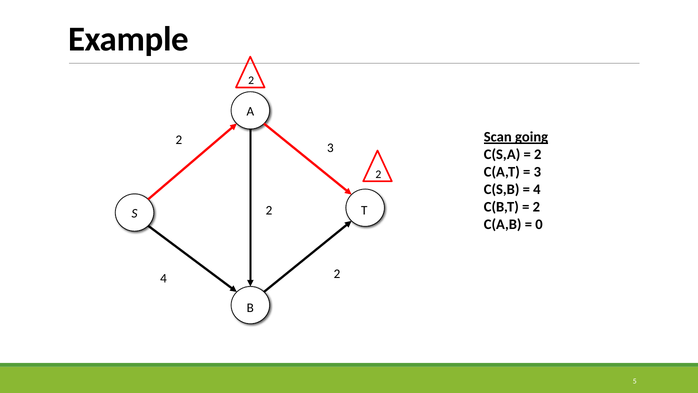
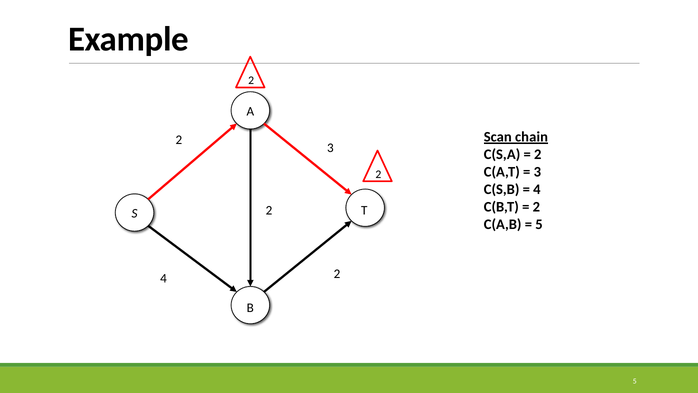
going: going -> chain
0 at (539, 224): 0 -> 5
